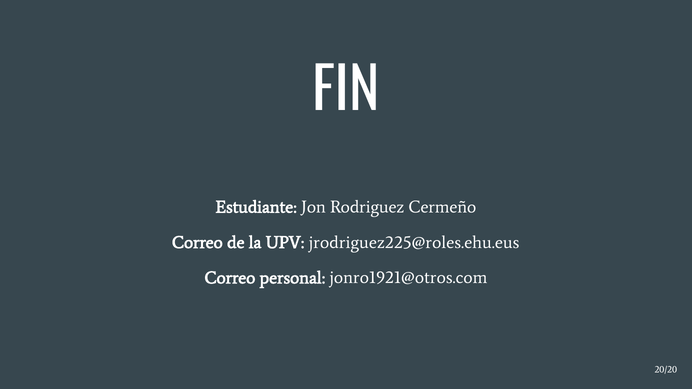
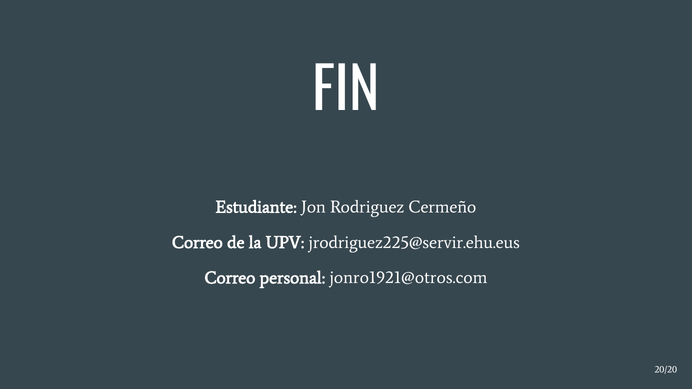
jrodriguez225@roles.ehu.eus: jrodriguez225@roles.ehu.eus -> jrodriguez225@servir.ehu.eus
